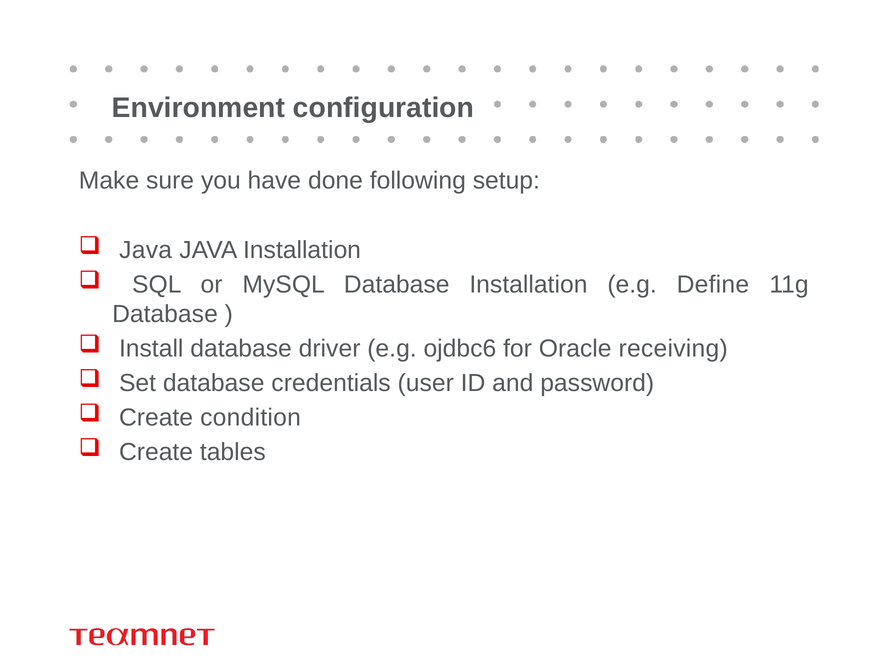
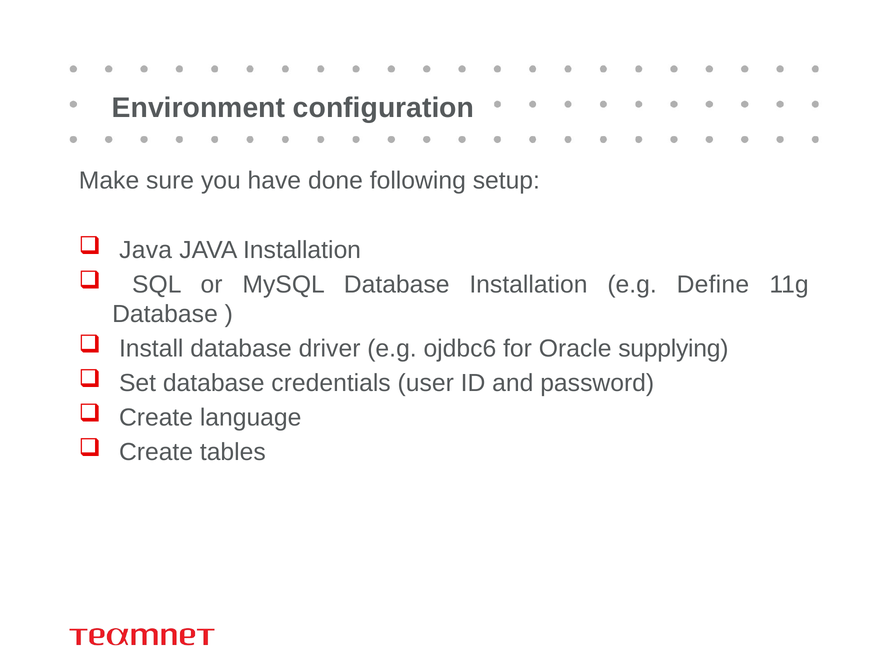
receiving: receiving -> supplying
condition: condition -> language
